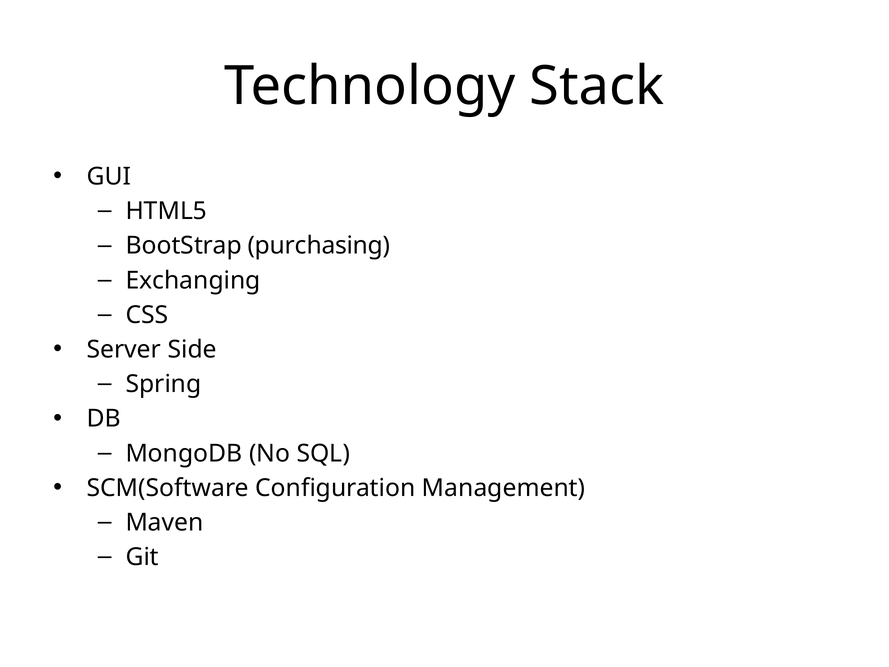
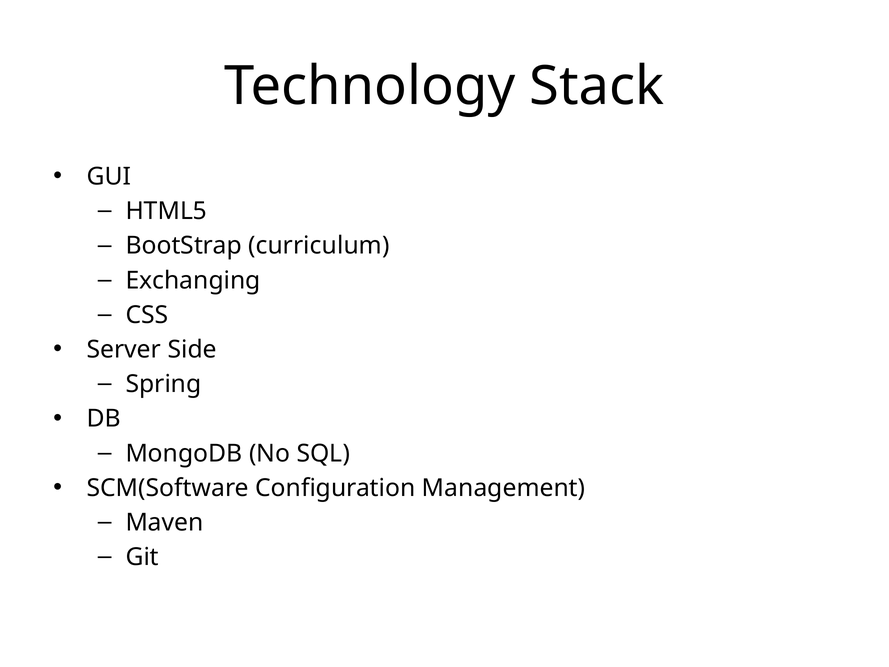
purchasing: purchasing -> curriculum
